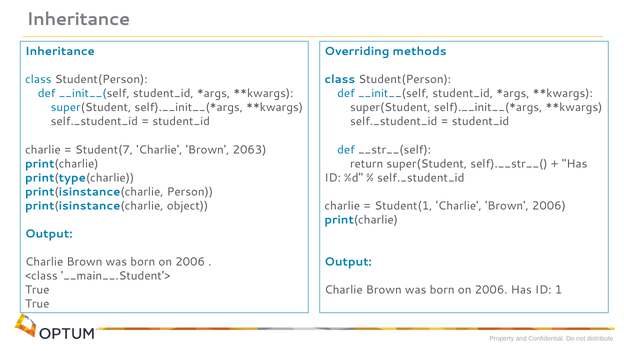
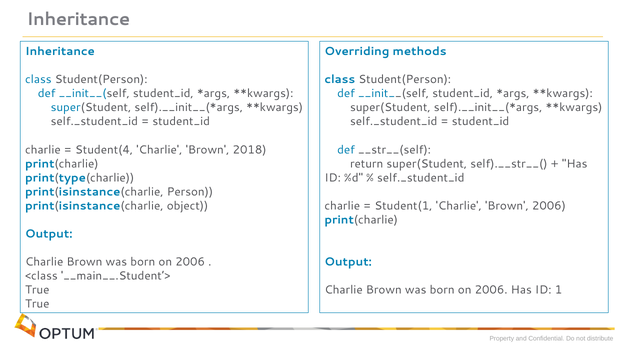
Student(7: Student(7 -> Student(4
2063: 2063 -> 2018
